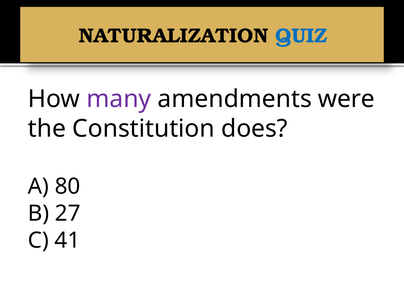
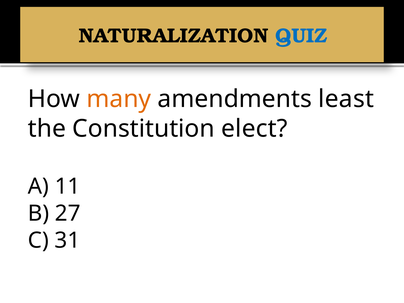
many colour: purple -> orange
were: were -> least
does: does -> elect
80: 80 -> 11
41: 41 -> 31
